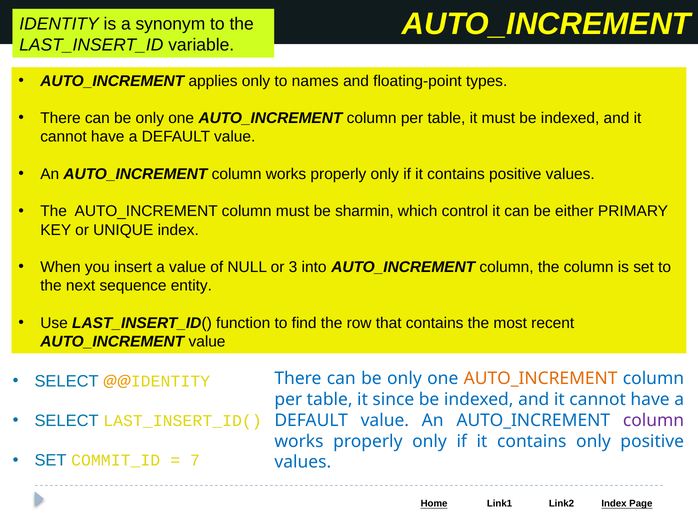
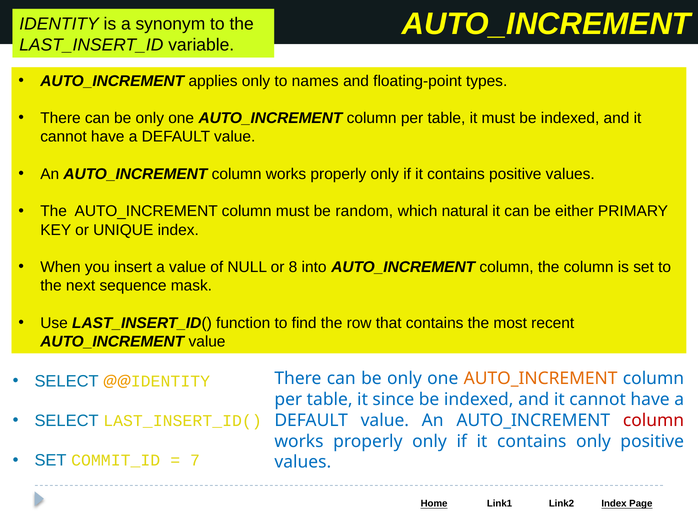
sharmin: sharmin -> random
control: control -> natural
3: 3 -> 8
entity: entity -> mask
column at (654, 420) colour: purple -> red
